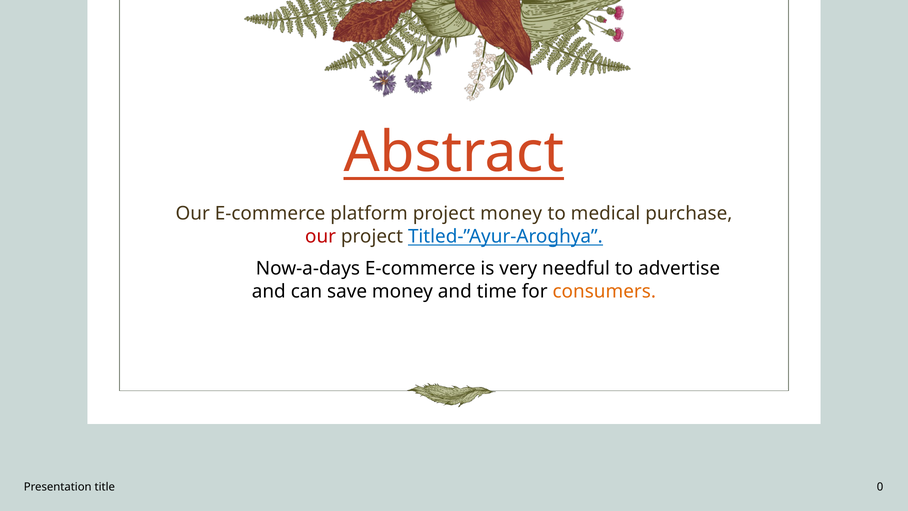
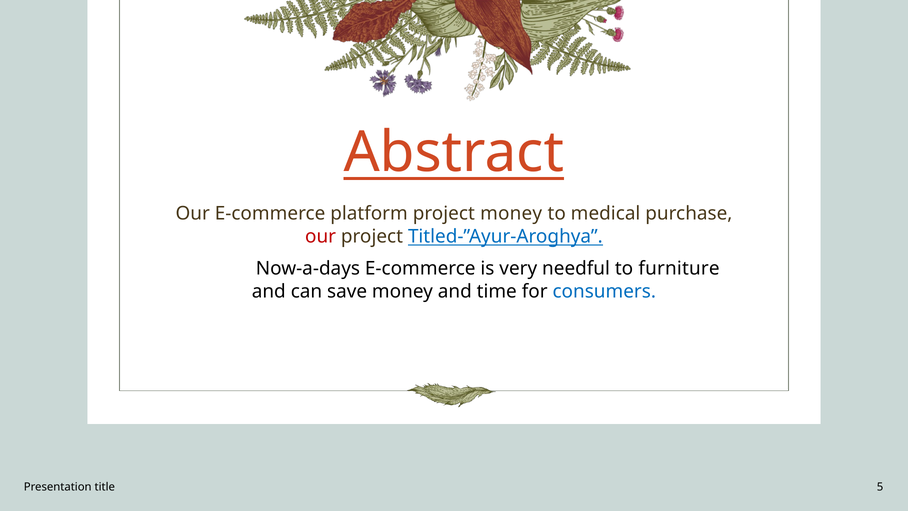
advertise: advertise -> furniture
consumers colour: orange -> blue
0: 0 -> 5
